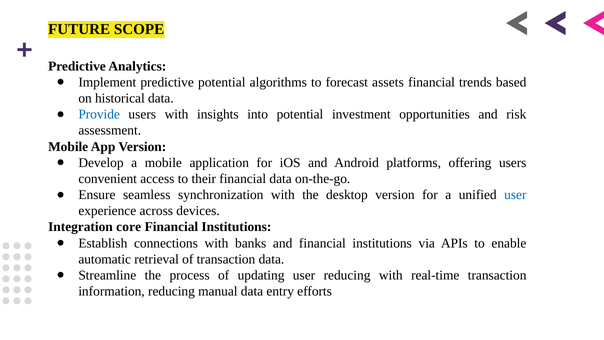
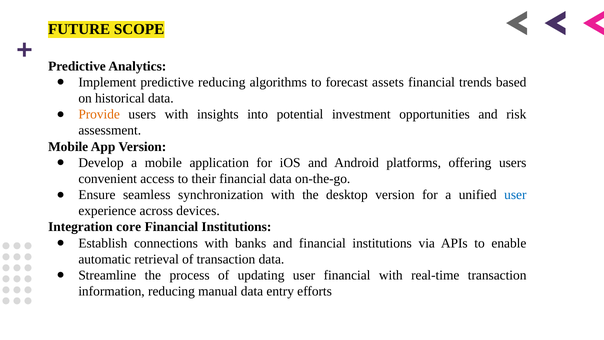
predictive potential: potential -> reducing
Provide colour: blue -> orange
user reducing: reducing -> financial
